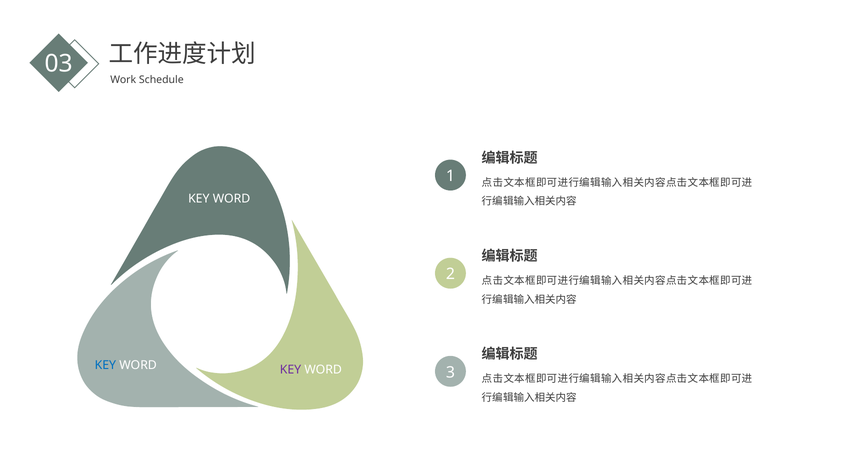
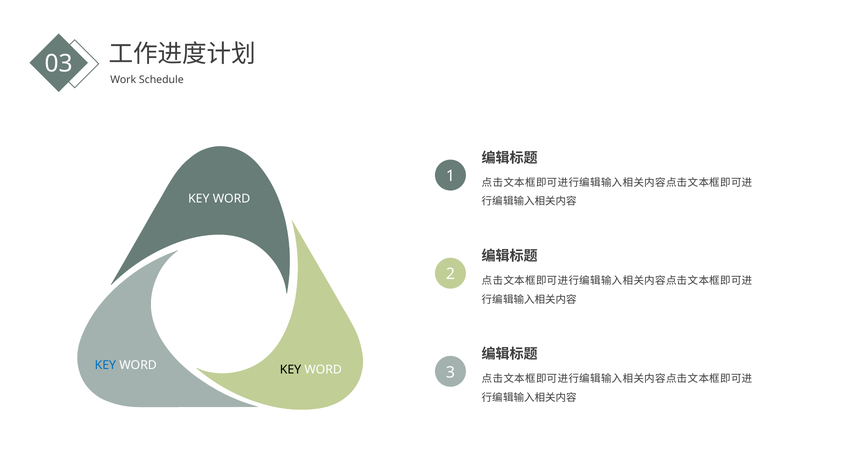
KEY at (290, 370) colour: purple -> black
